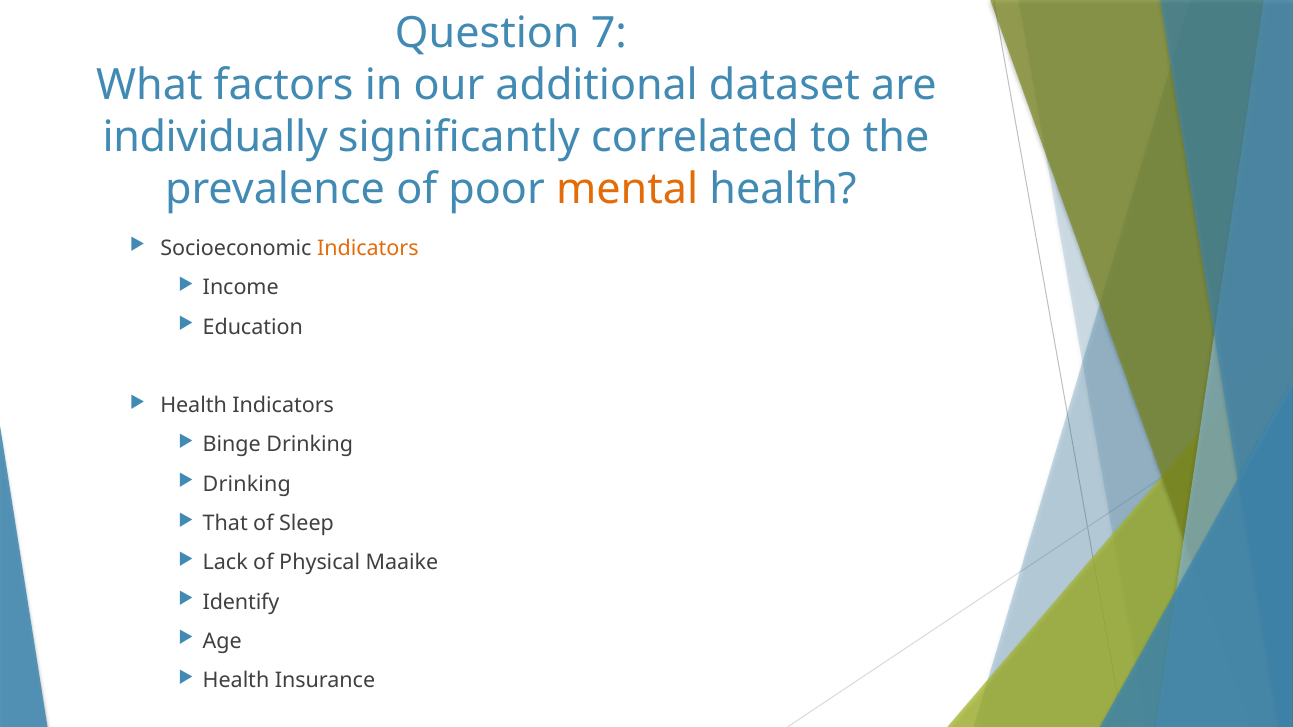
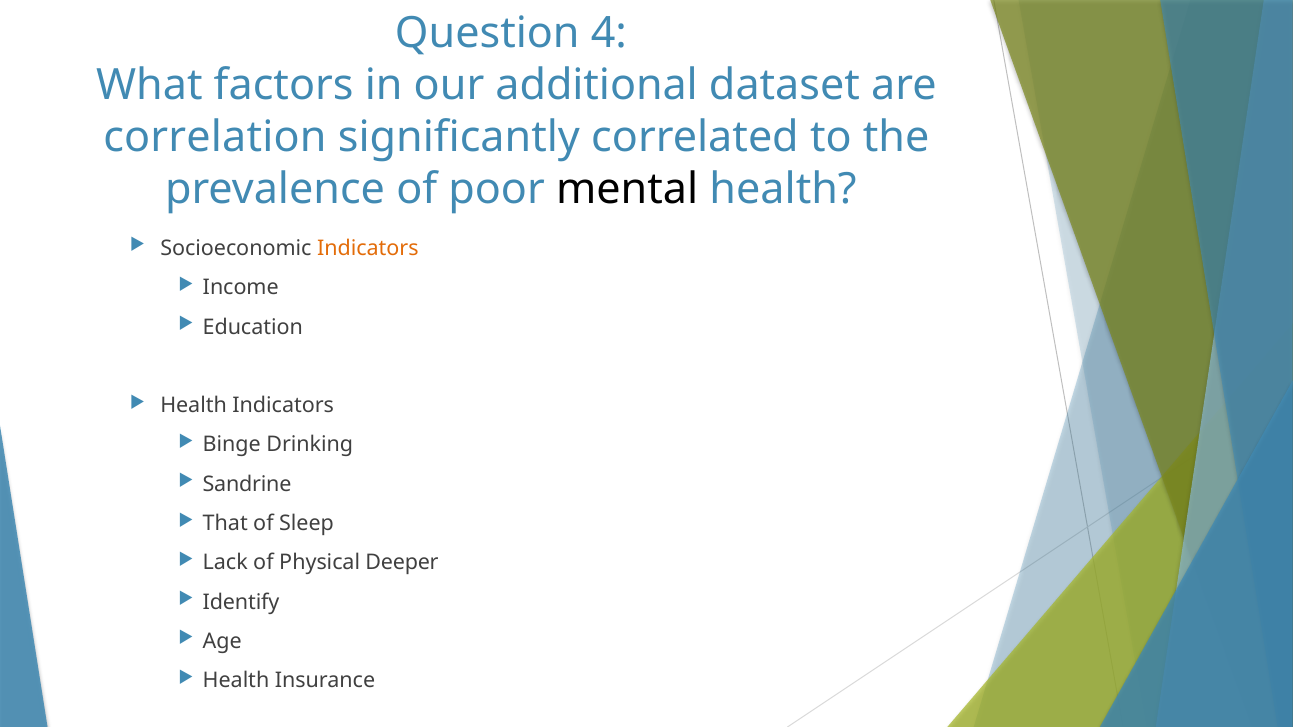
7: 7 -> 4
individually: individually -> correlation
mental colour: orange -> black
Drinking at (247, 484): Drinking -> Sandrine
Maaike: Maaike -> Deeper
